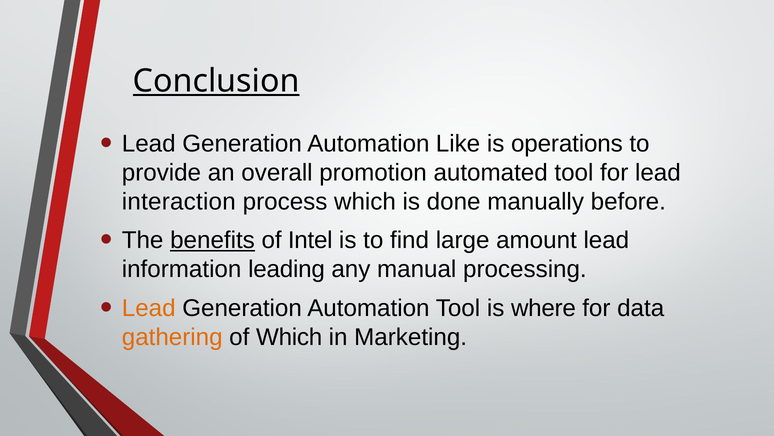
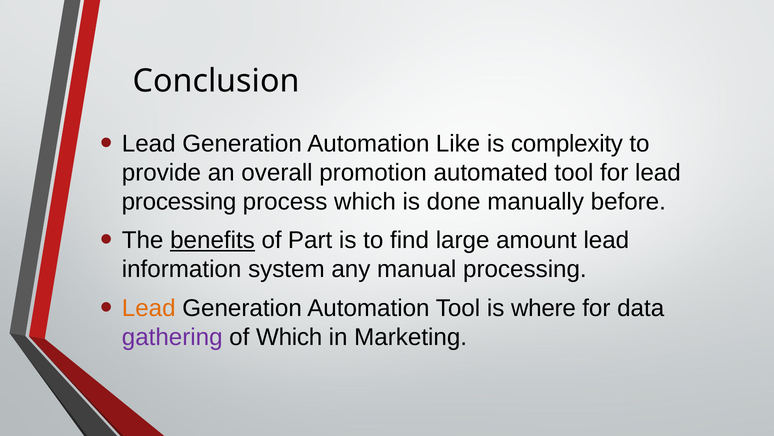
Conclusion underline: present -> none
operations: operations -> complexity
interaction at (179, 201): interaction -> processing
Intel: Intel -> Part
leading: leading -> system
gathering colour: orange -> purple
